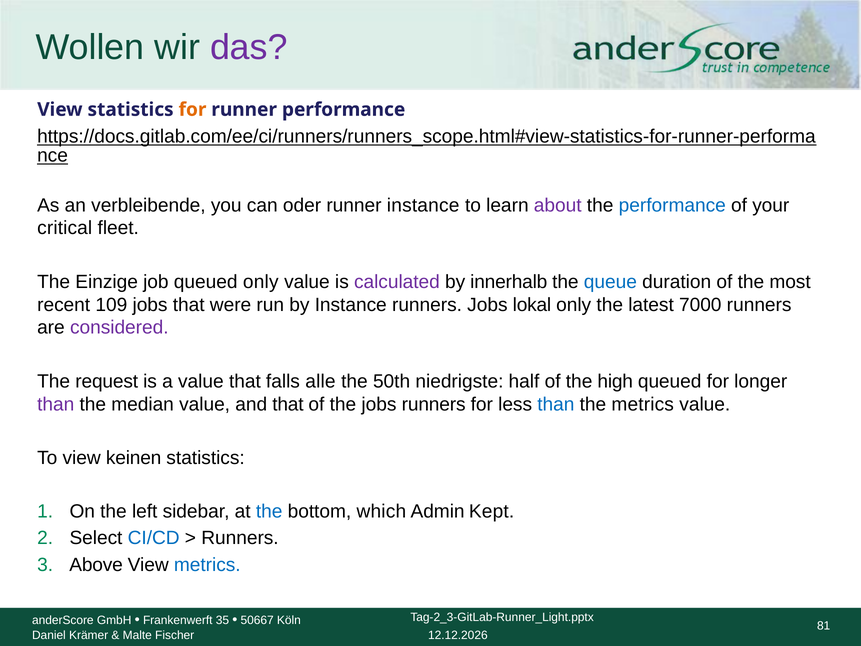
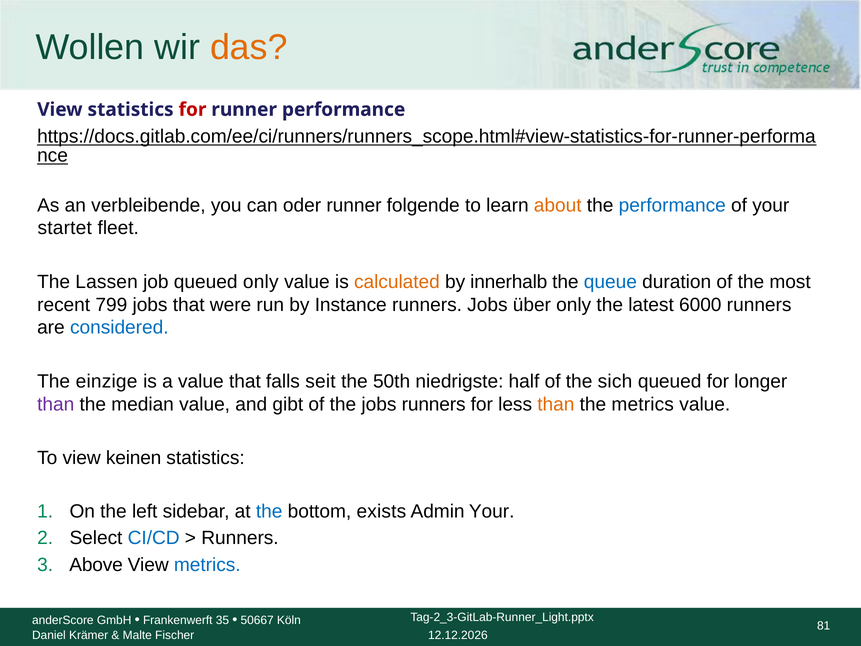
das colour: purple -> orange
for at (193, 110) colour: orange -> red
runner instance: instance -> folgende
about colour: purple -> orange
critical: critical -> startet
Einzige: Einzige -> Lassen
calculated colour: purple -> orange
109: 109 -> 799
lokal: lokal -> über
7000: 7000 -> 6000
considered colour: purple -> blue
request: request -> einzige
alle: alle -> seit
high: high -> sich
and that: that -> gibt
than at (556, 404) colour: blue -> orange
which: which -> exists
Admin Kept: Kept -> Your
